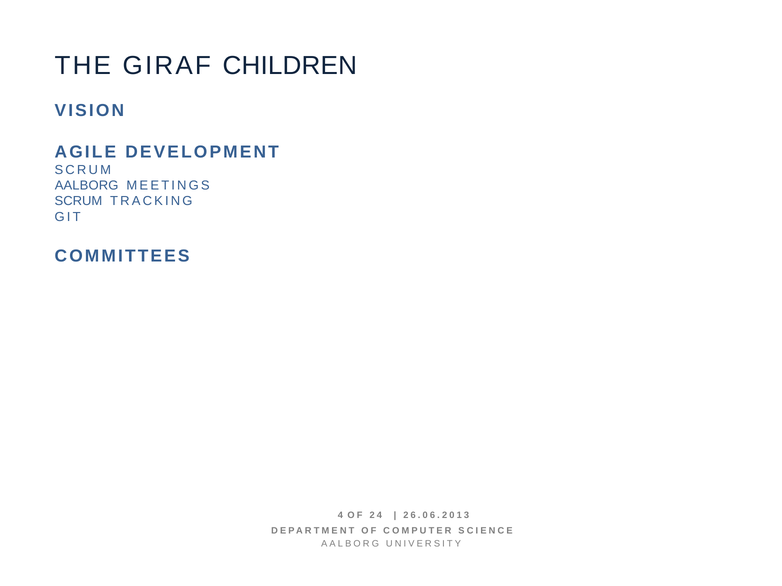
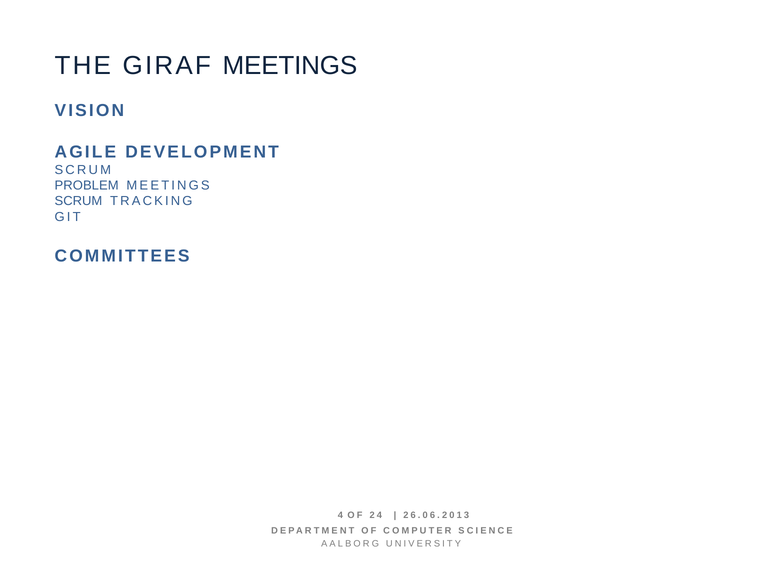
GIRAF CHILDREN: CHILDREN -> MEETINGS
AALBORG at (87, 186): AALBORG -> PROBLEM
